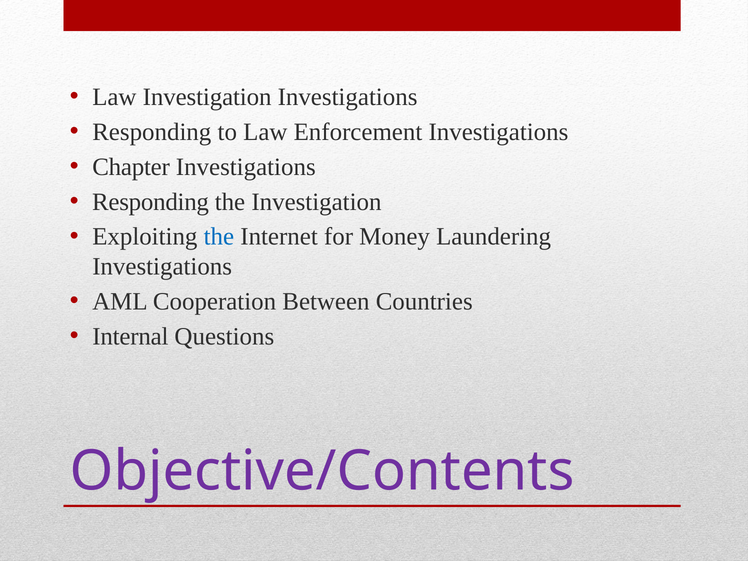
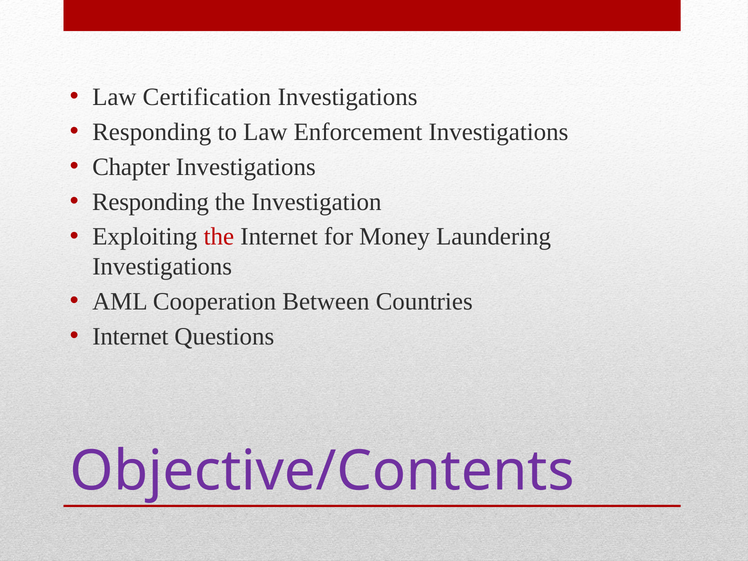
Law Investigation: Investigation -> Certification
the at (219, 237) colour: blue -> red
Internal at (130, 336): Internal -> Internet
